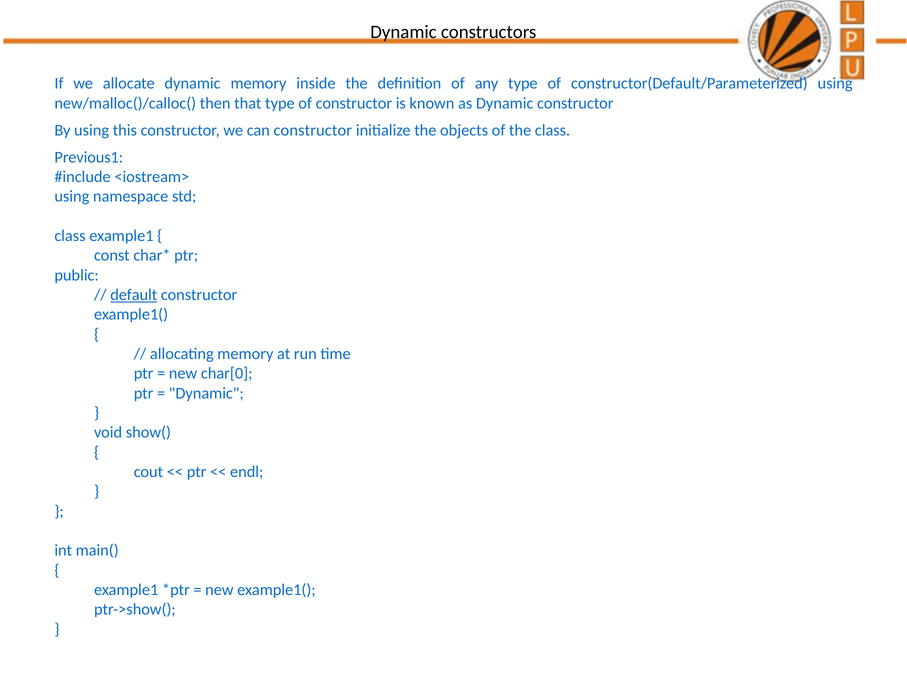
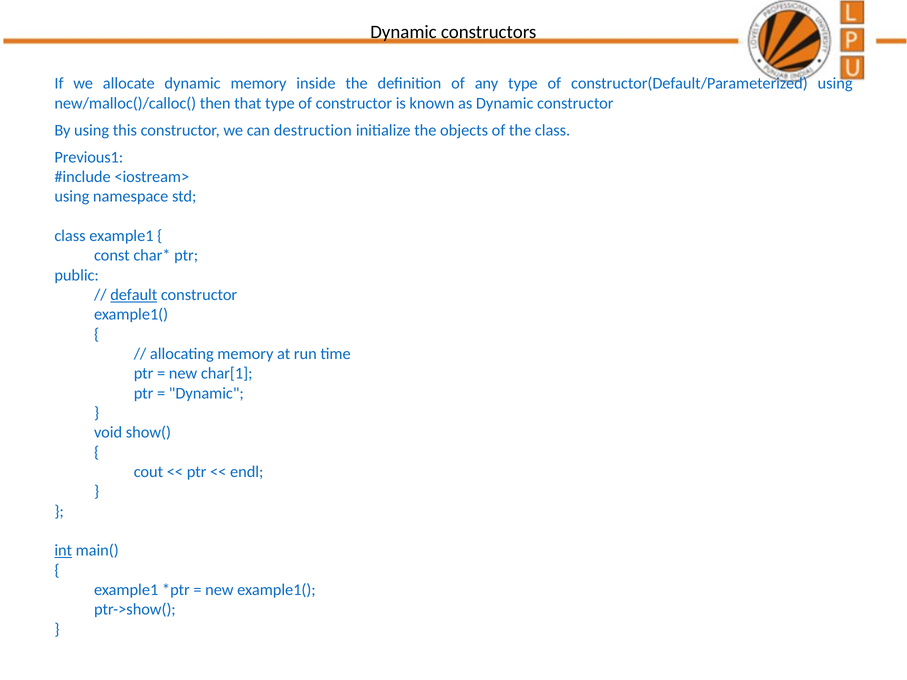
can constructor: constructor -> destruction
char[0: char[0 -> char[1
int underline: none -> present
